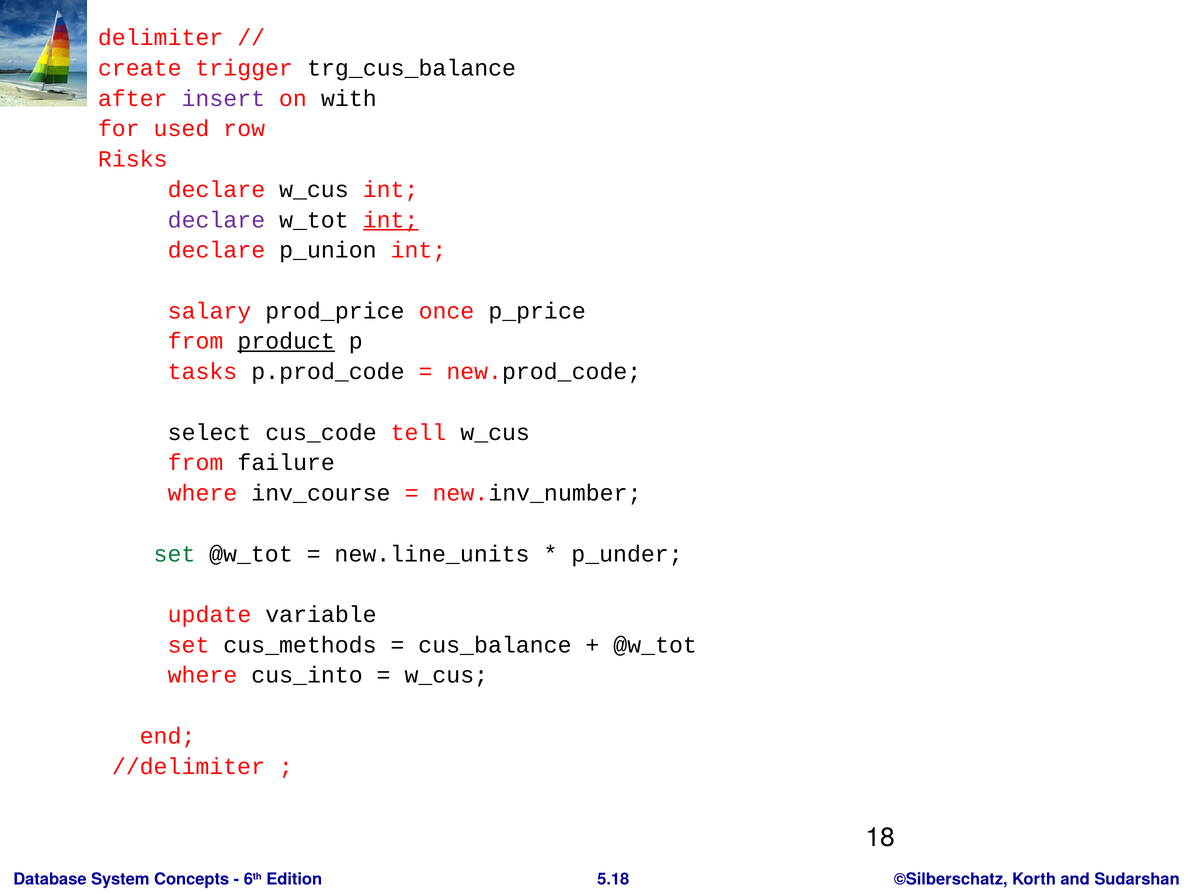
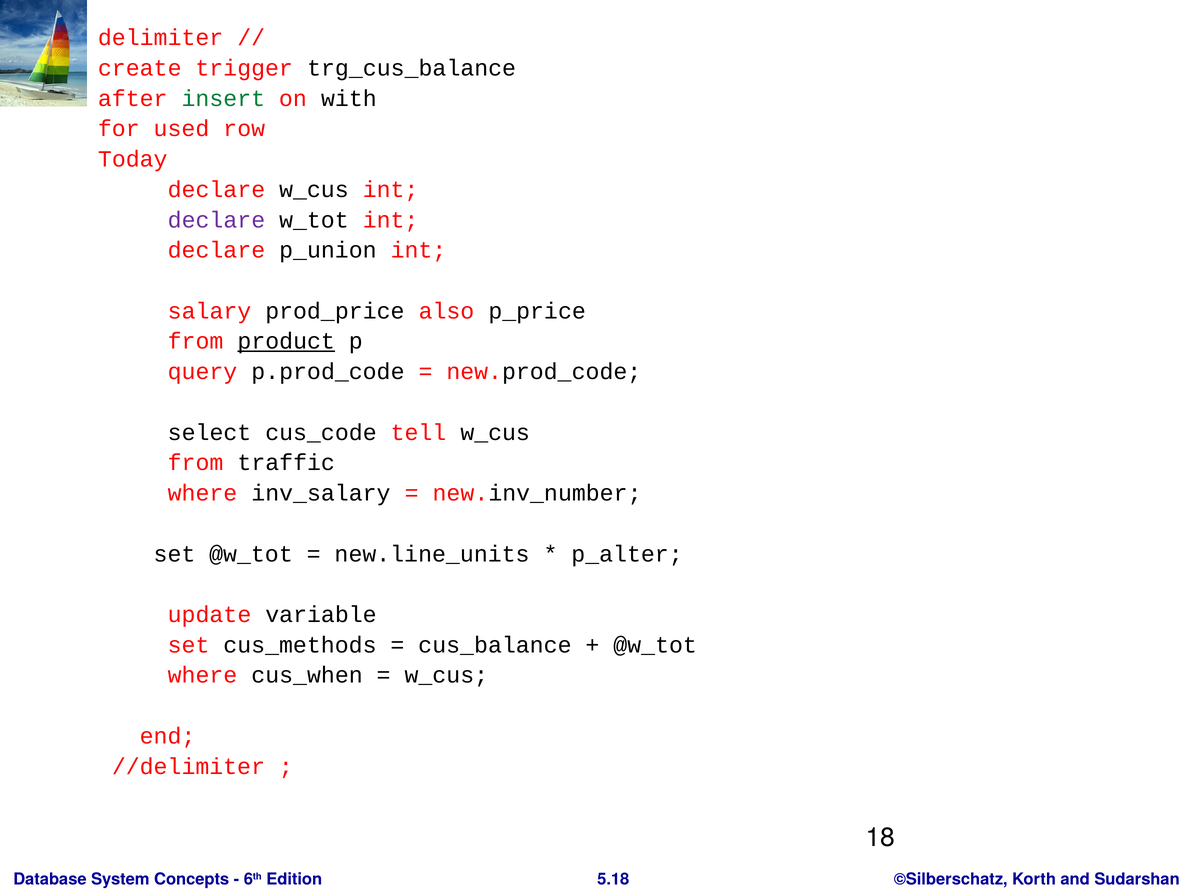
insert colour: purple -> green
Risks: Risks -> Today
int at (391, 220) underline: present -> none
once: once -> also
tasks: tasks -> query
failure: failure -> traffic
inv_course: inv_course -> inv_salary
set at (174, 554) colour: green -> black
p_under: p_under -> p_alter
cus_into: cus_into -> cus_when
